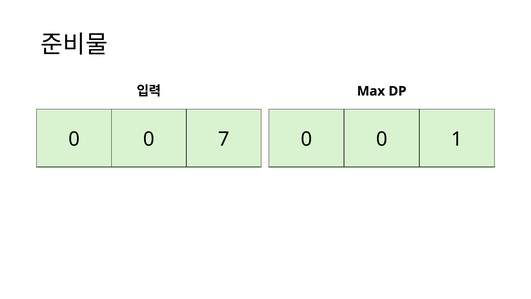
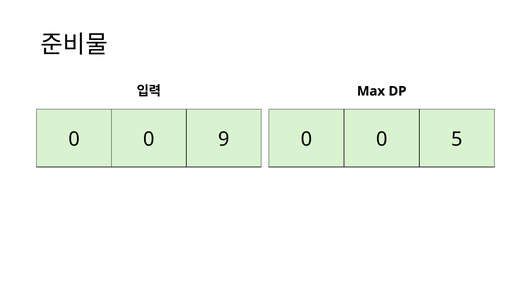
7: 7 -> 9
1: 1 -> 5
